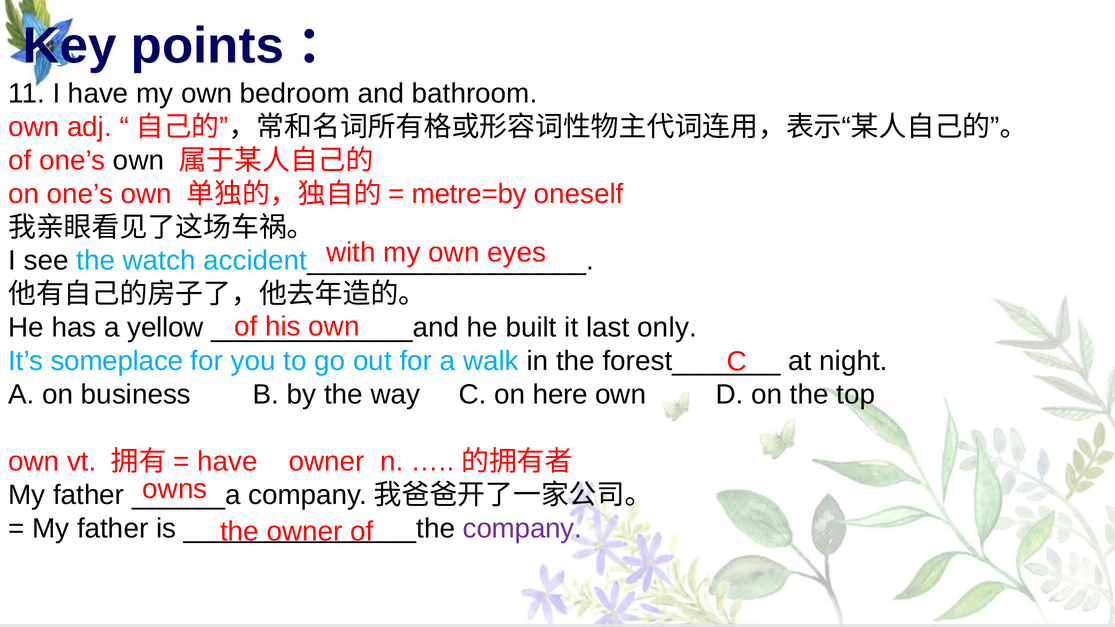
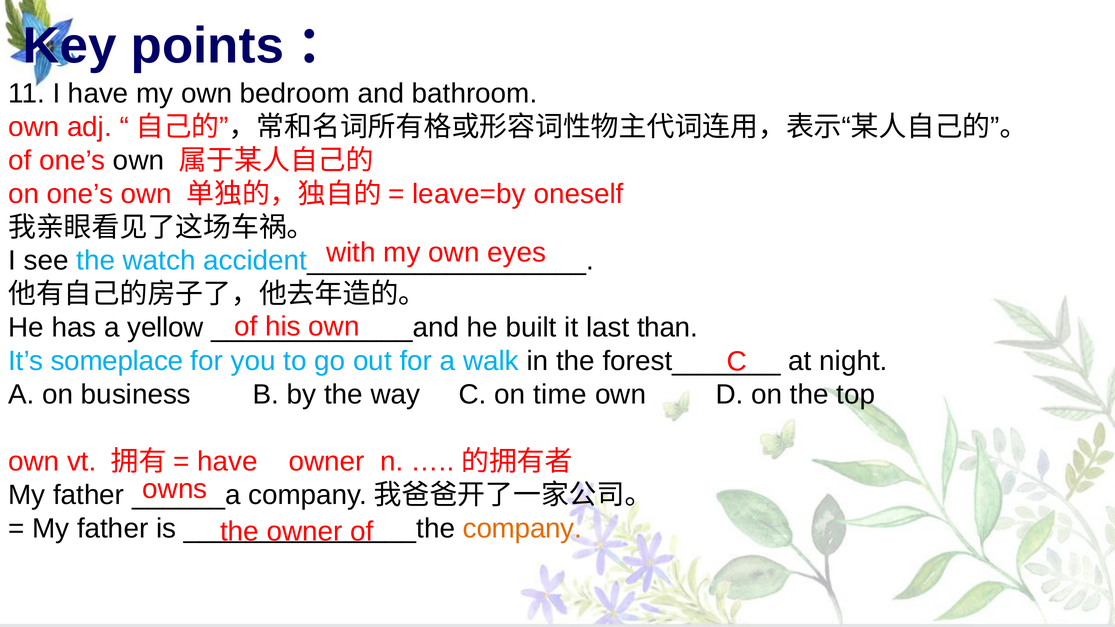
metre=by: metre=by -> leave=by
only: only -> than
here: here -> time
company colour: purple -> orange
